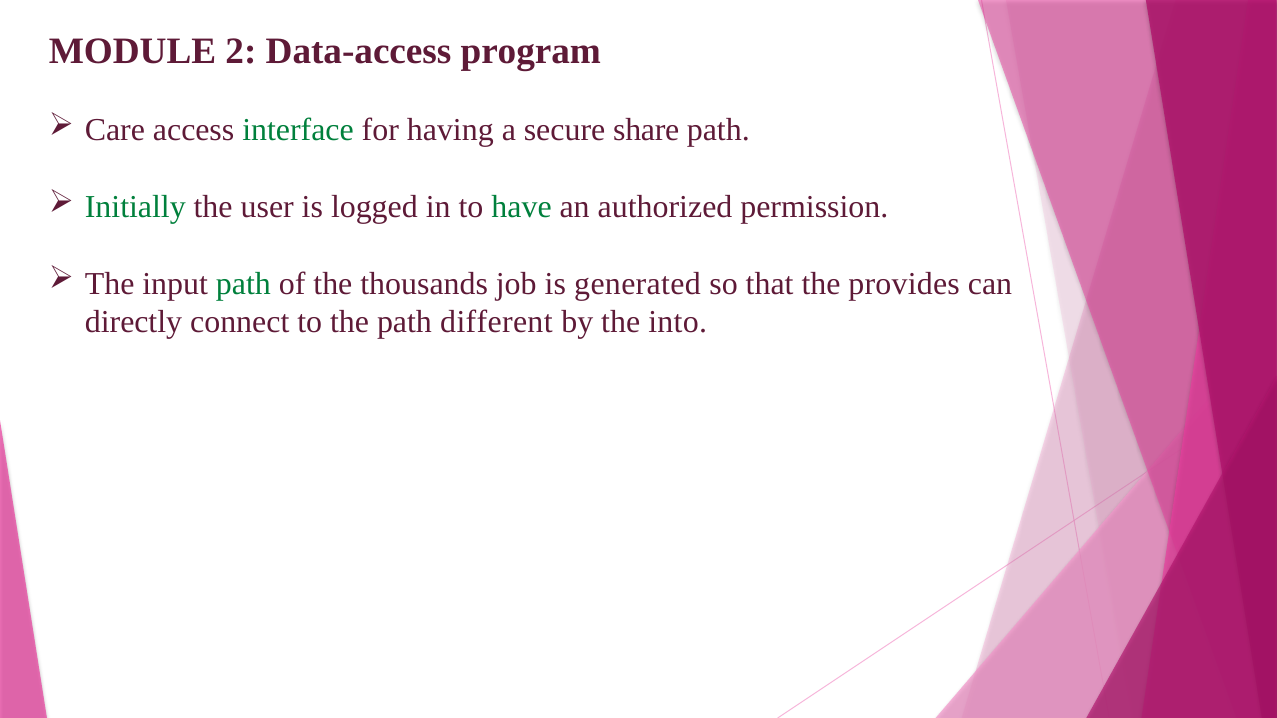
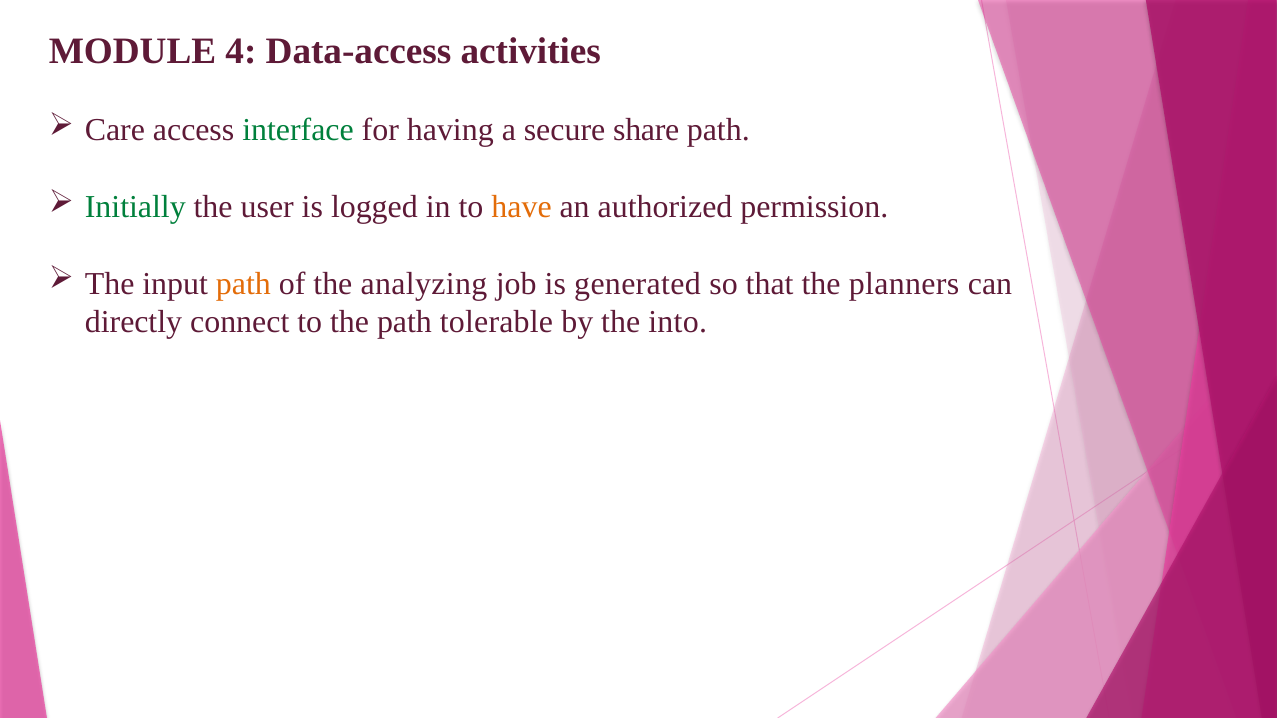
2: 2 -> 4
program: program -> activities
have colour: green -> orange
path at (243, 284) colour: green -> orange
thousands: thousands -> analyzing
provides: provides -> planners
different: different -> tolerable
